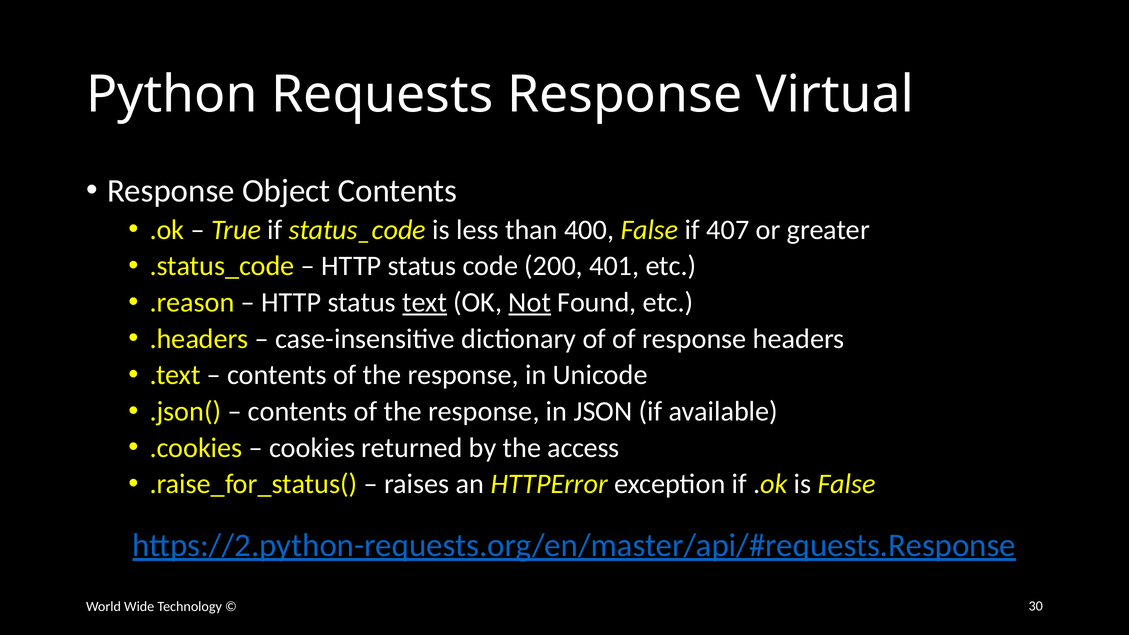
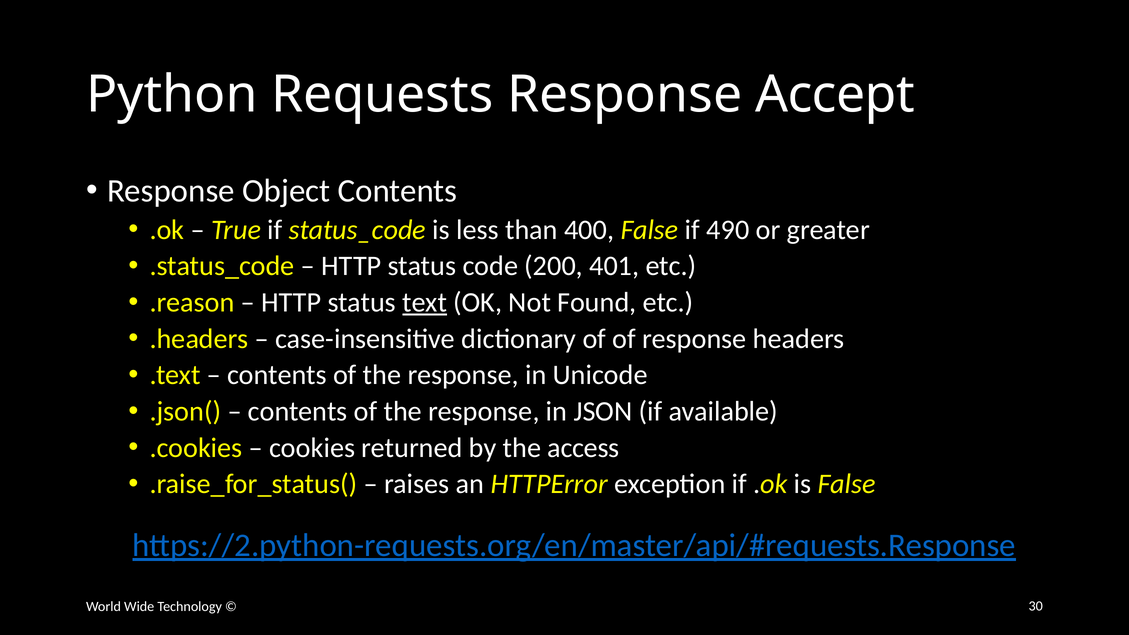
Virtual: Virtual -> Accept
407: 407 -> 490
Not underline: present -> none
